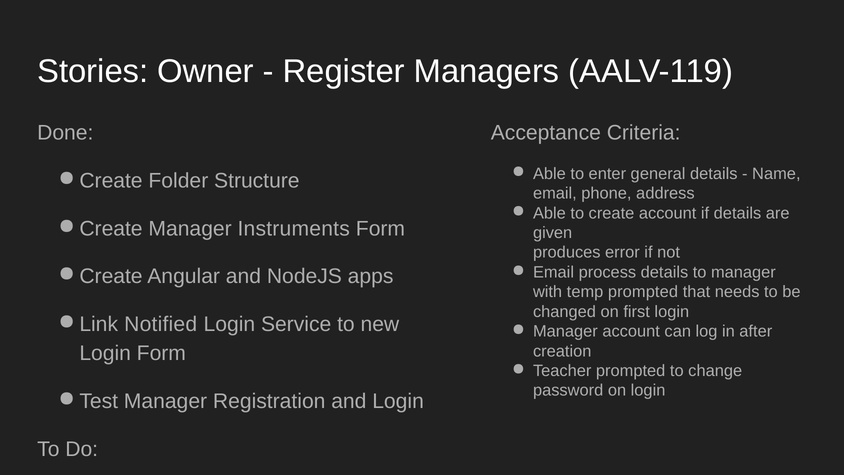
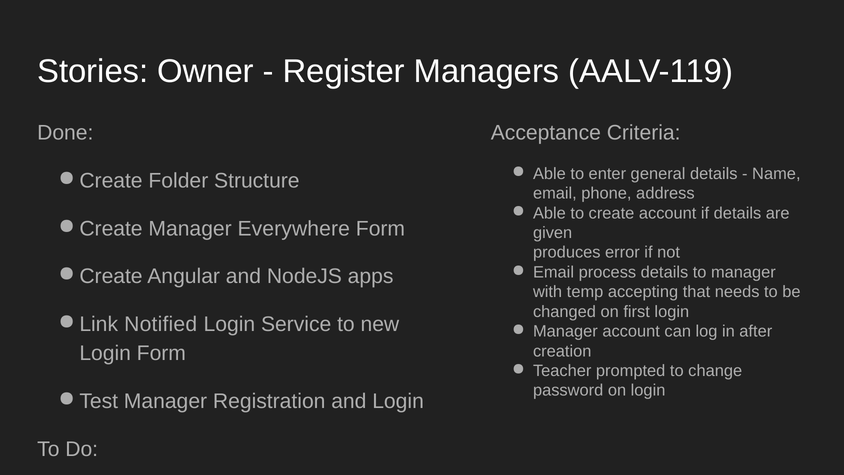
Instruments: Instruments -> Everywhere
temp prompted: prompted -> accepting
